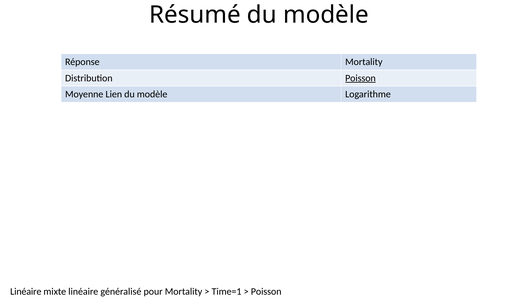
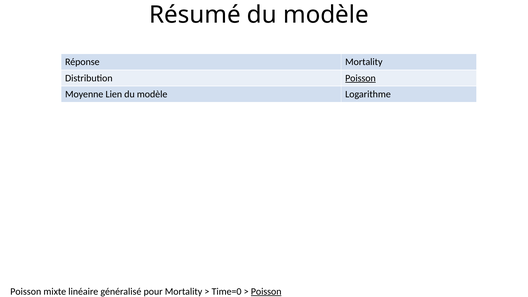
Linéaire at (26, 292): Linéaire -> Poisson
Time=1: Time=1 -> Time=0
Poisson at (266, 292) underline: none -> present
